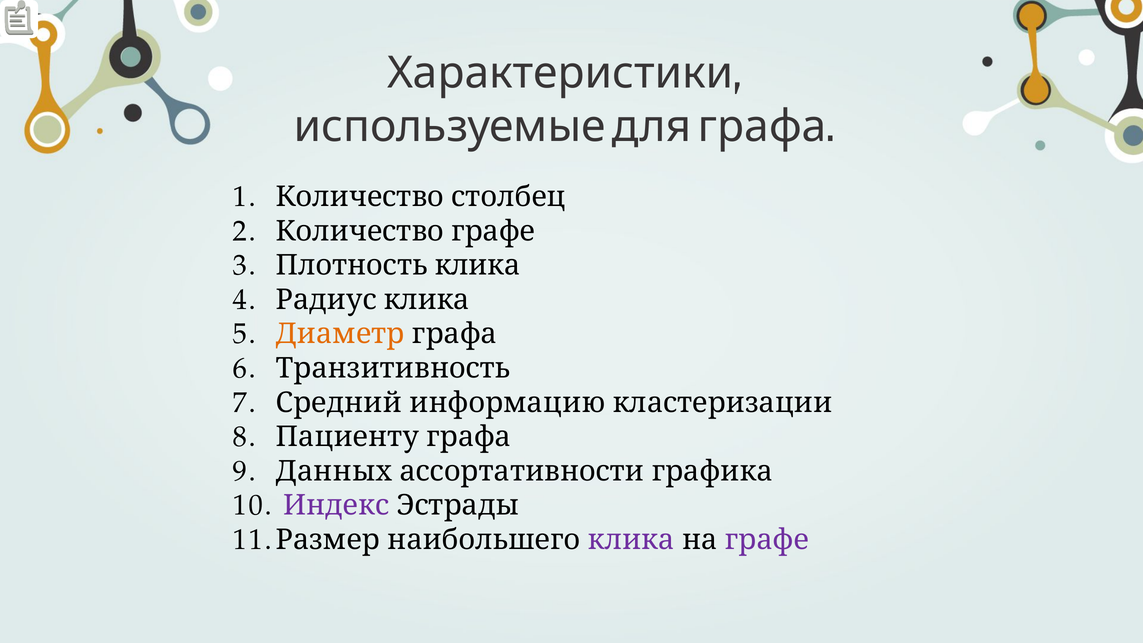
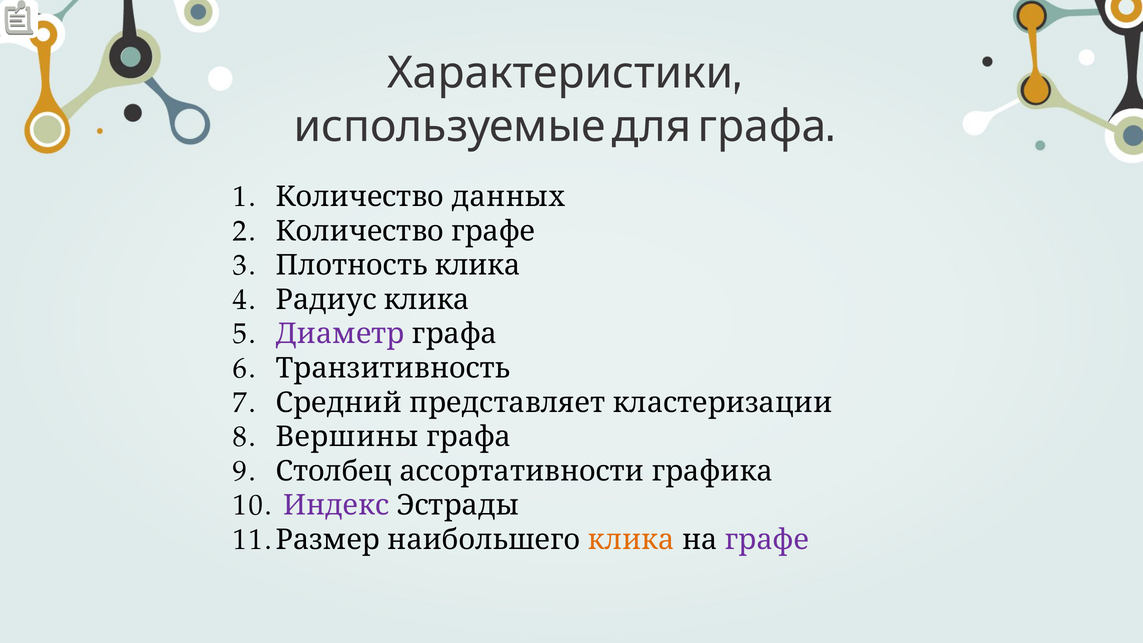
столбец: столбец -> данных
Диаметр colour: orange -> purple
информацию: информацию -> представляет
Пациенту: Пациенту -> Вершины
Данных: Данных -> Столбец
клика at (631, 540) colour: purple -> orange
